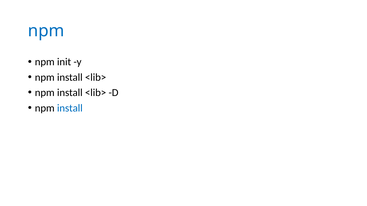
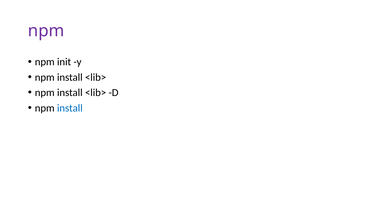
npm at (46, 31) colour: blue -> purple
